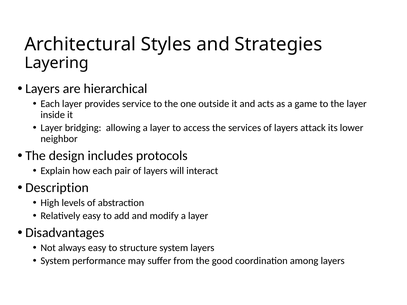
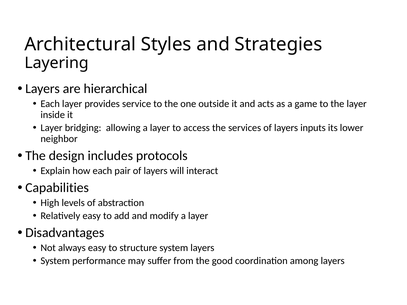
attack: attack -> inputs
Description: Description -> Capabilities
